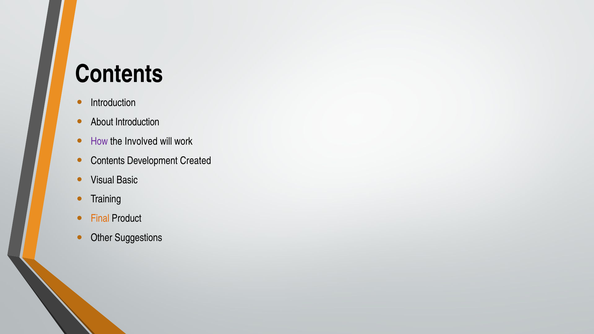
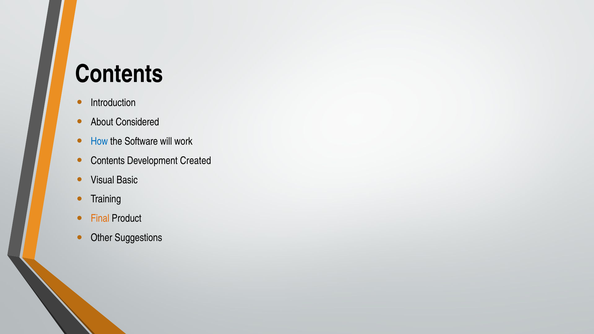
About Introduction: Introduction -> Considered
How colour: purple -> blue
Involved: Involved -> Software
